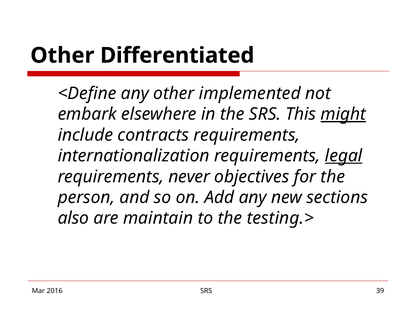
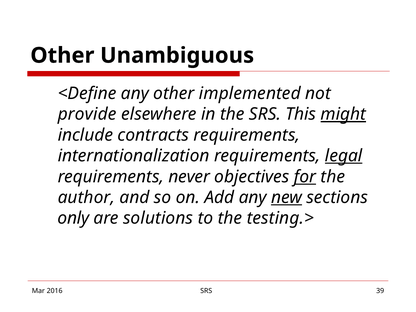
Differentiated: Differentiated -> Unambiguous
embark: embark -> provide
for underline: none -> present
person: person -> author
new underline: none -> present
also: also -> only
maintain: maintain -> solutions
